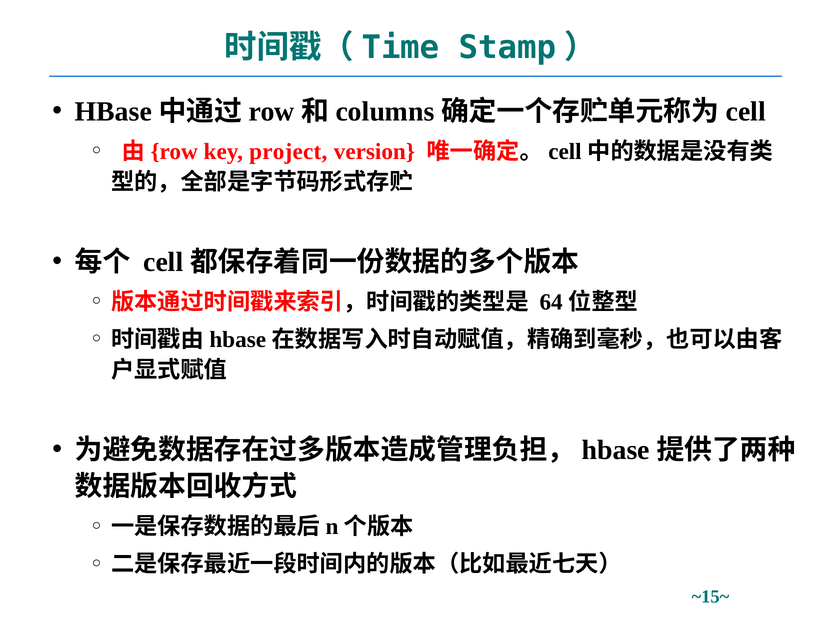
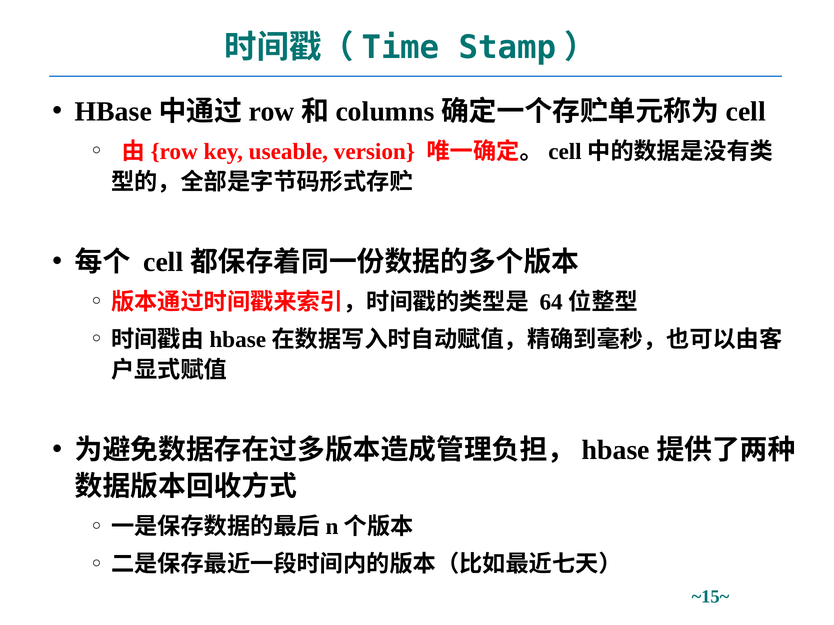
project: project -> useable
